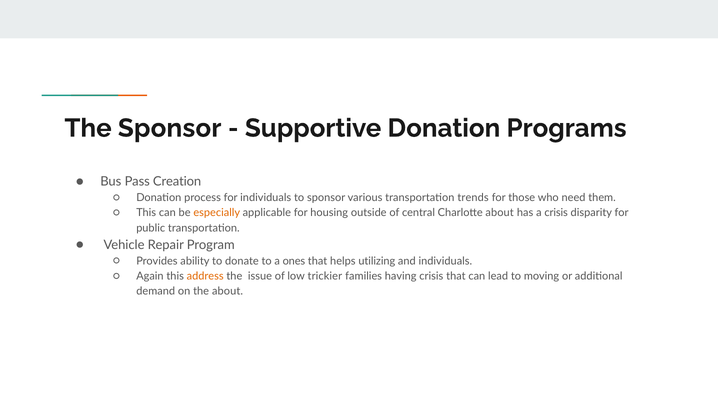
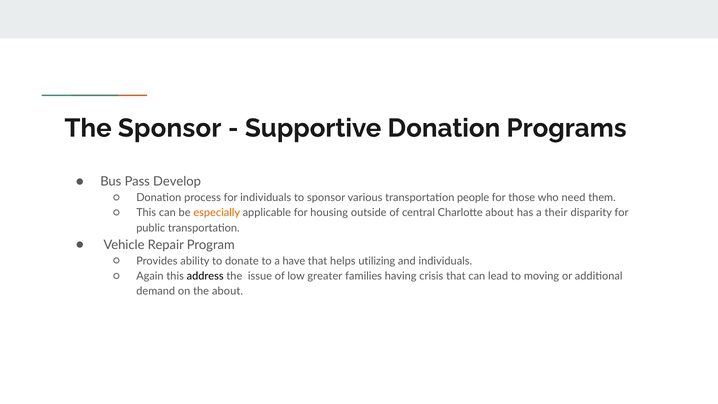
Creation: Creation -> Develop
trends: trends -> people
a crisis: crisis -> their
ones: ones -> have
address colour: orange -> black
trickier: trickier -> greater
